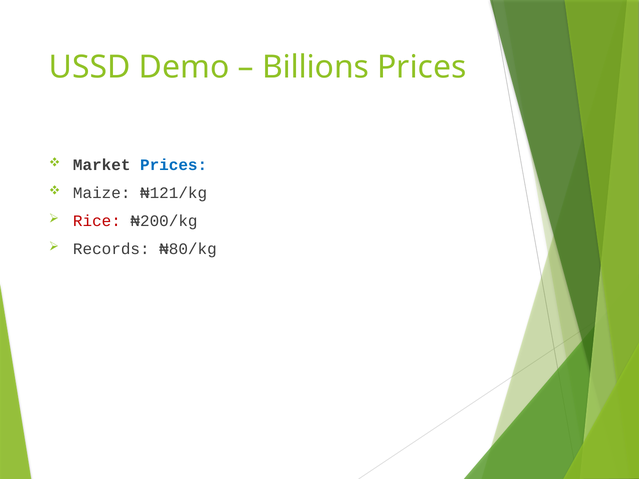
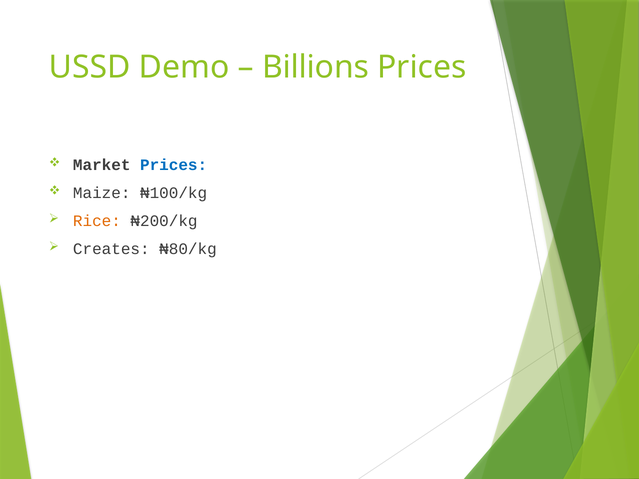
₦121/kg: ₦121/kg -> ₦100/kg
Rice colour: red -> orange
Records: Records -> Creates
